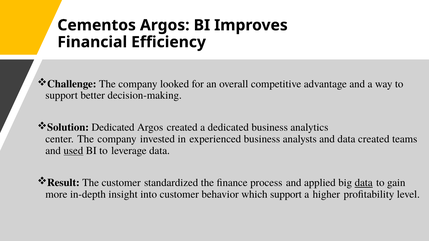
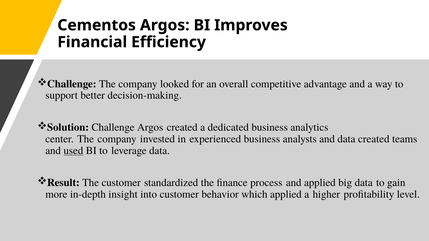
Solution Dedicated: Dedicated -> Challenge
data at (364, 183) underline: present -> none
which support: support -> applied
